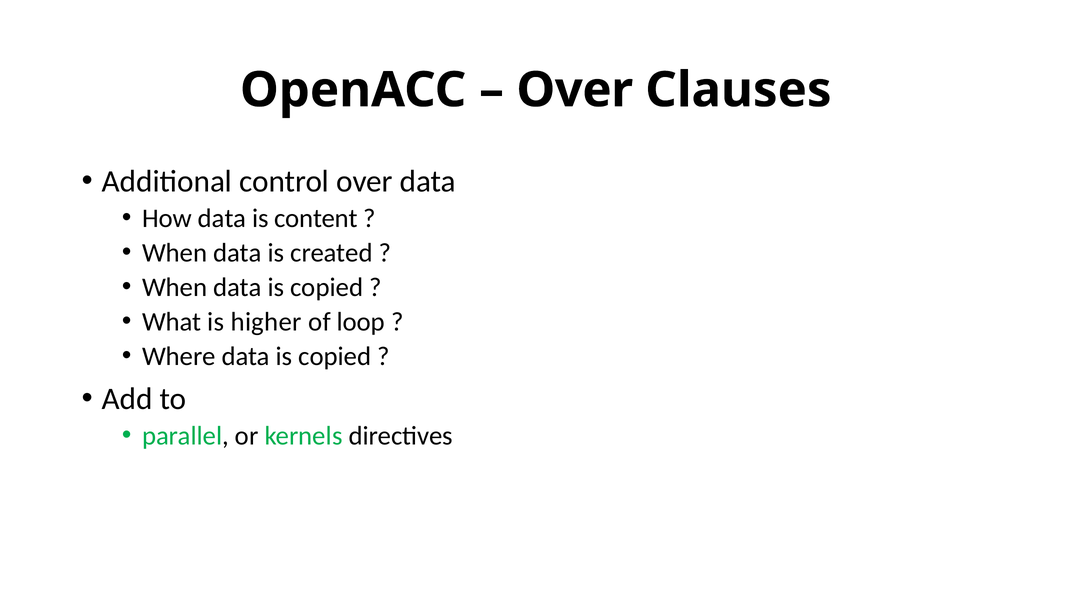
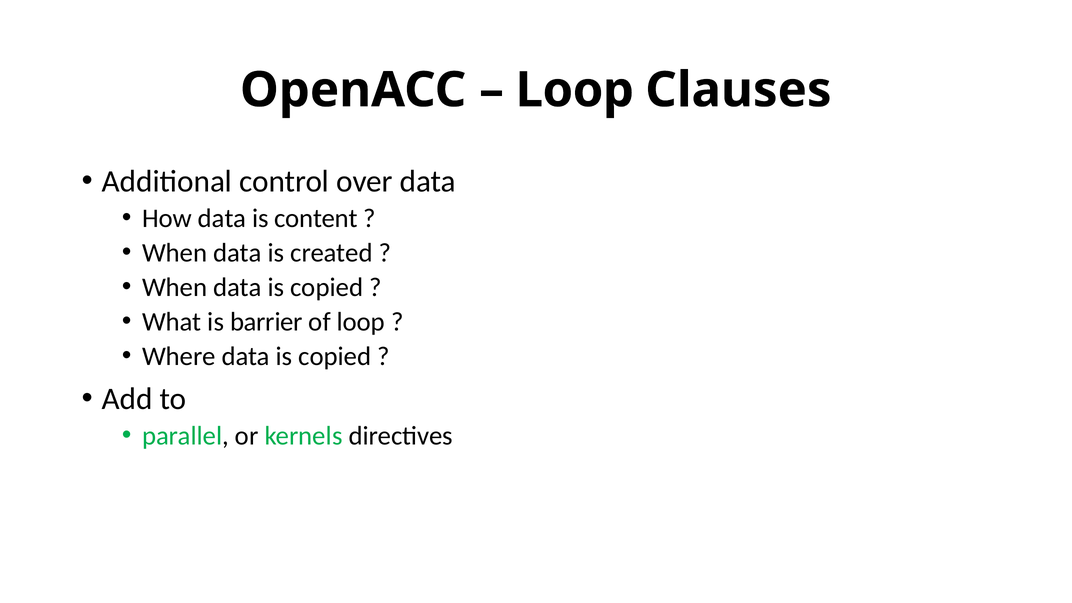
Over at (575, 90): Over -> Loop
higher: higher -> barrier
